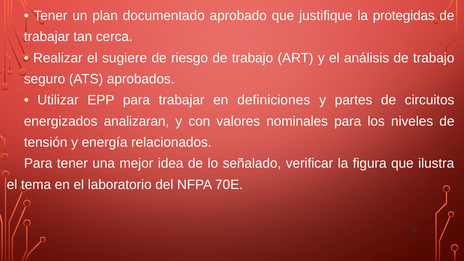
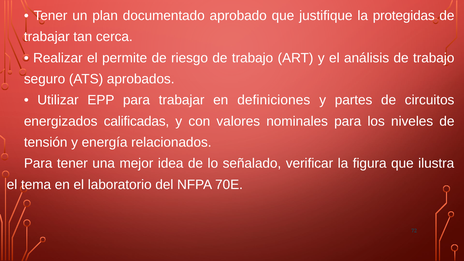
sugiere: sugiere -> permite
analizaran: analizaran -> calificadas
